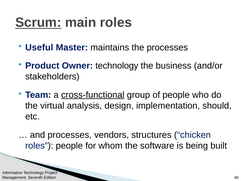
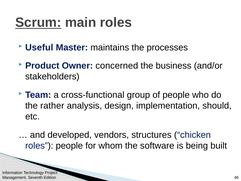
Owner technology: technology -> concerned
cross-functional underline: present -> none
virtual: virtual -> rather
and processes: processes -> developed
